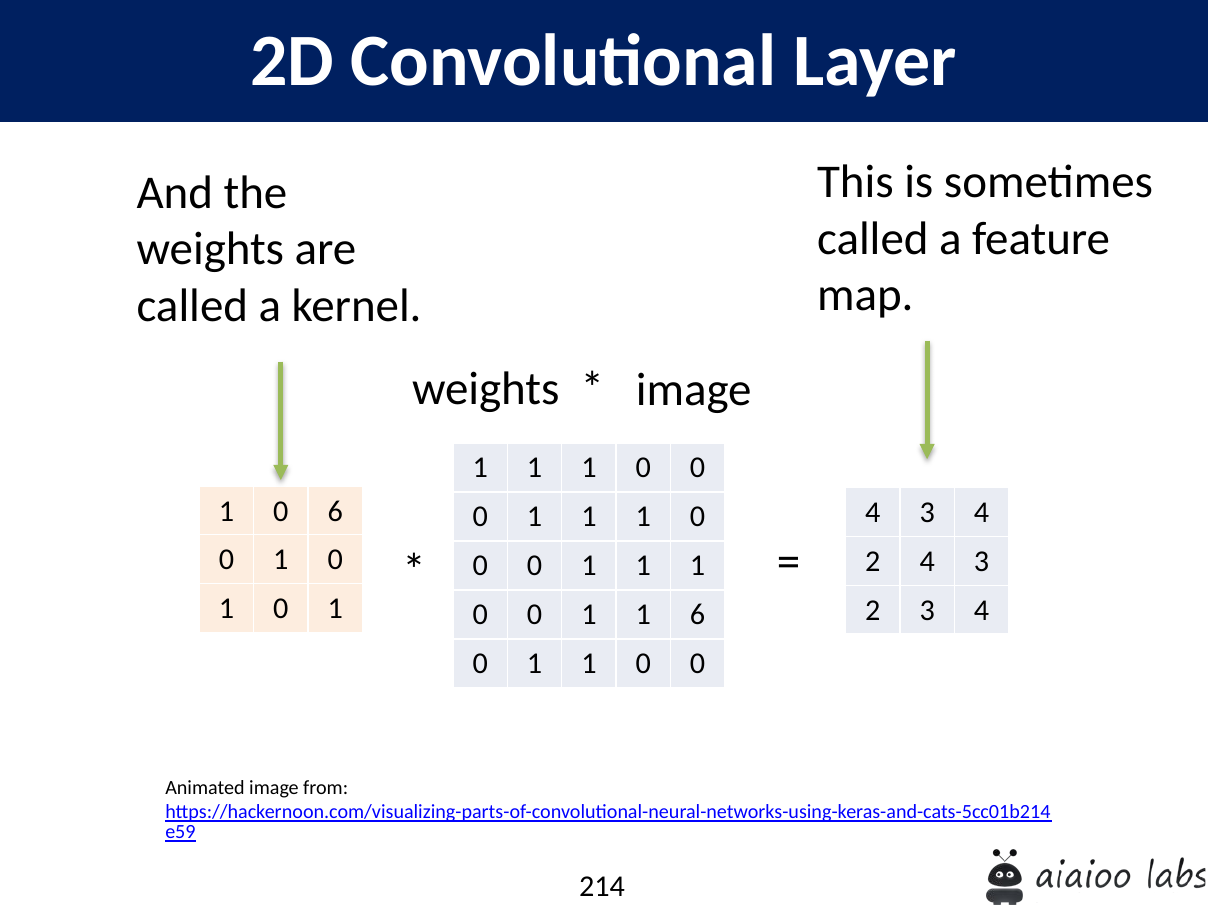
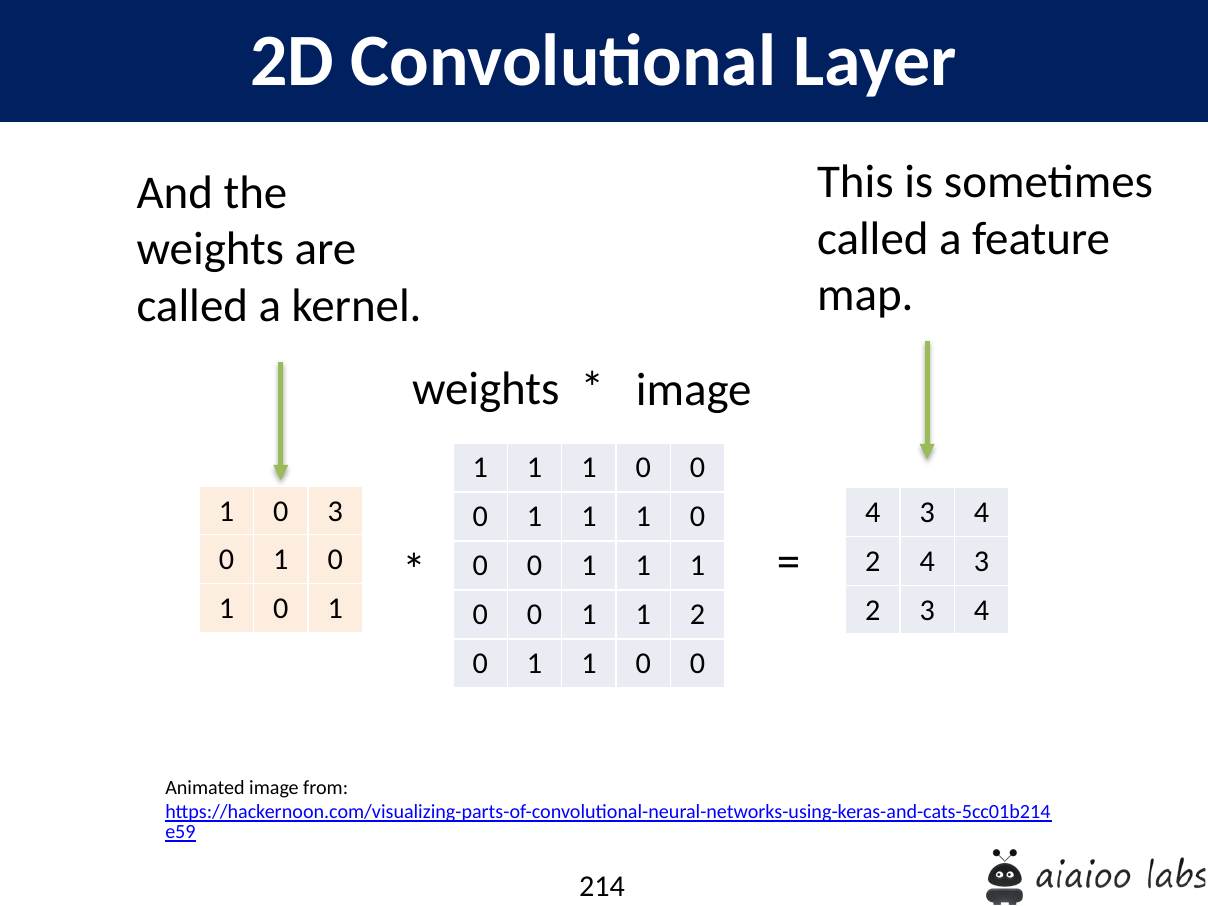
0 6: 6 -> 3
1 6: 6 -> 2
